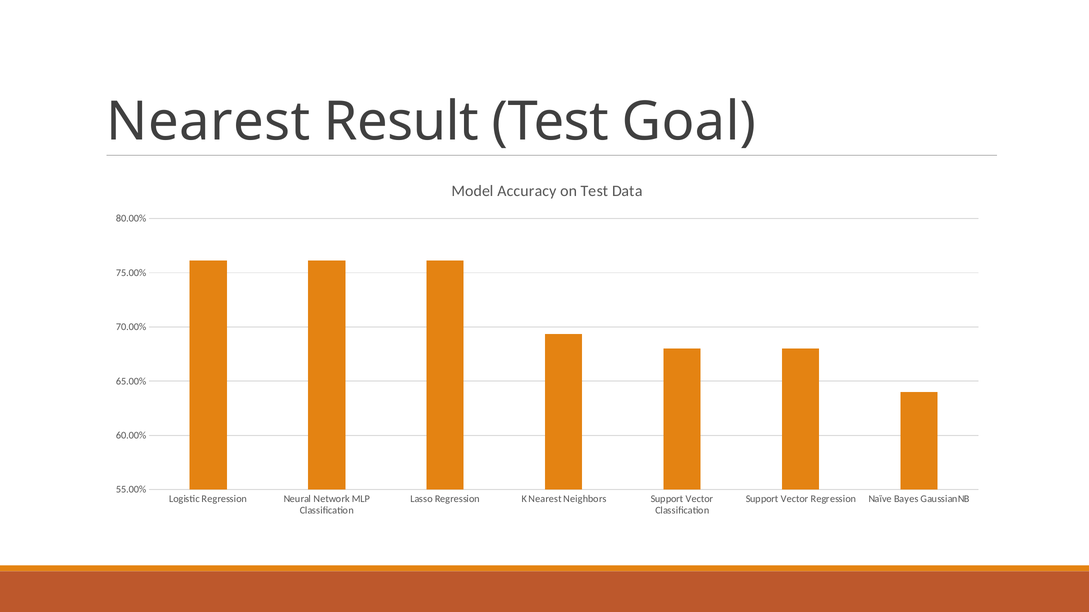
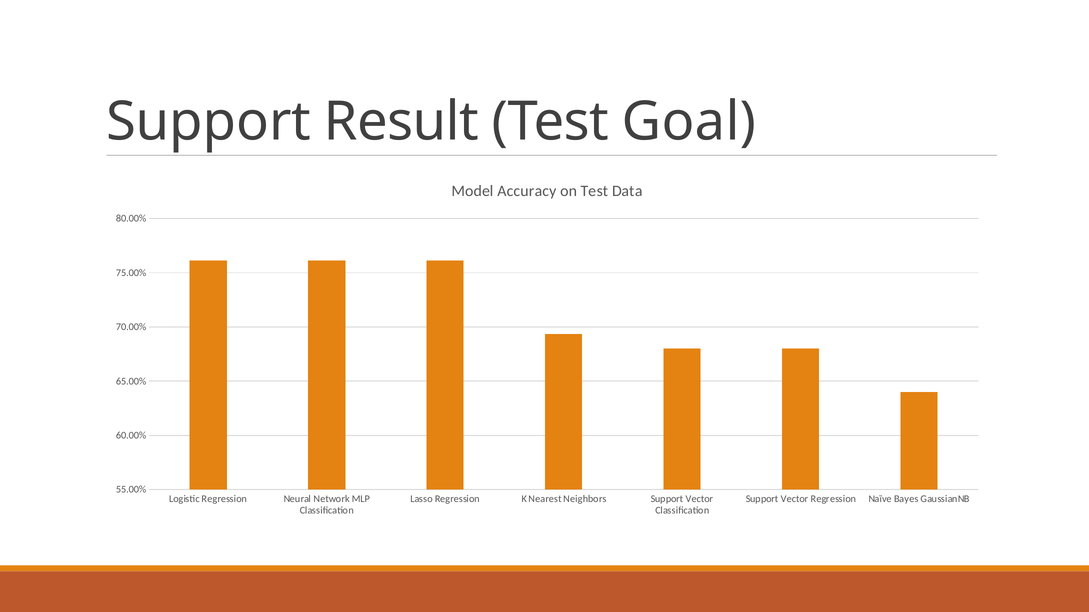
Nearest at (208, 122): Nearest -> Support
